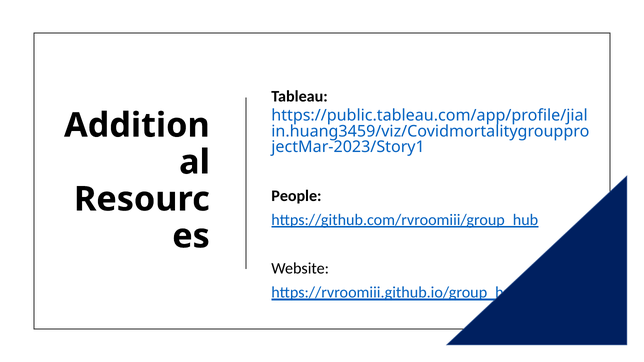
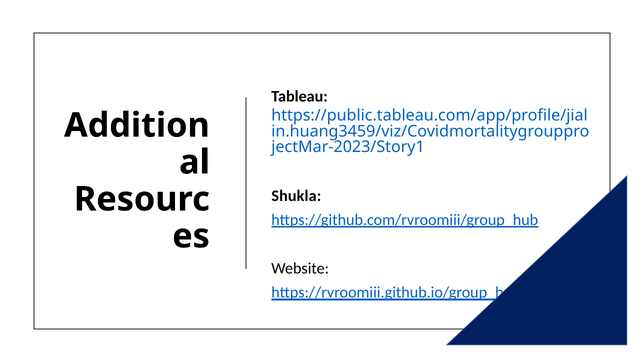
People: People -> Shukla
